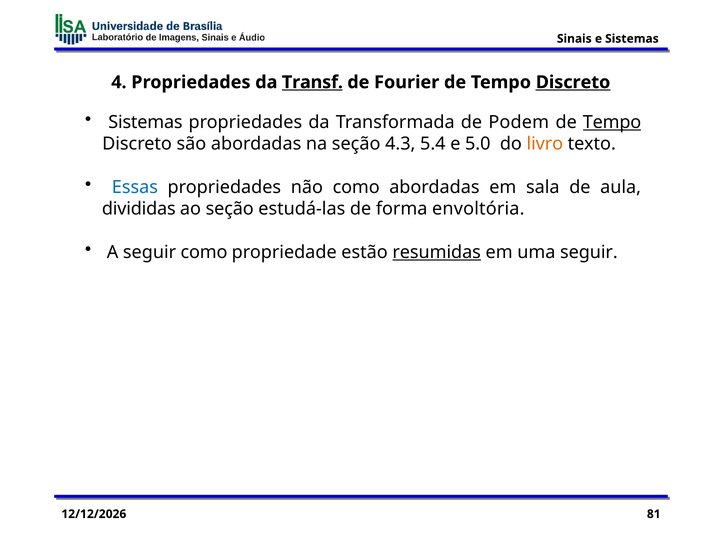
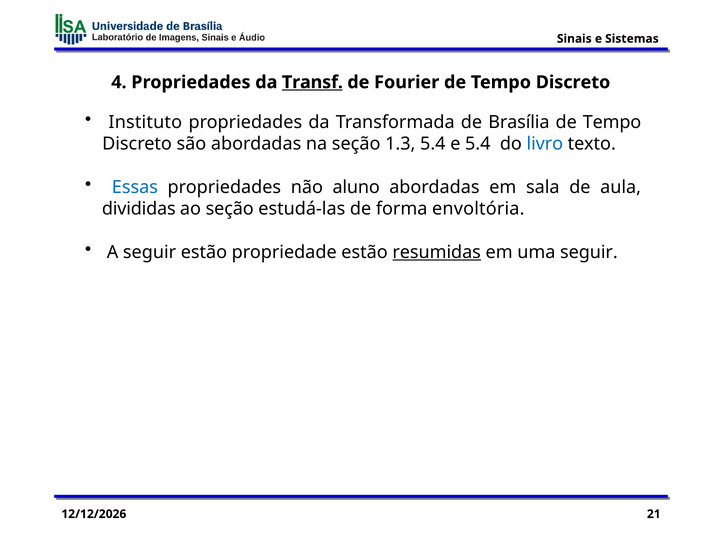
Discreto at (573, 82) underline: present -> none
Sistemas at (145, 122): Sistemas -> Instituto
Podem: Podem -> Brasília
Tempo at (612, 122) underline: present -> none
4.3: 4.3 -> 1.3
e 5.0: 5.0 -> 5.4
livro colour: orange -> blue
não como: como -> aluno
seguir como: como -> estão
81: 81 -> 21
